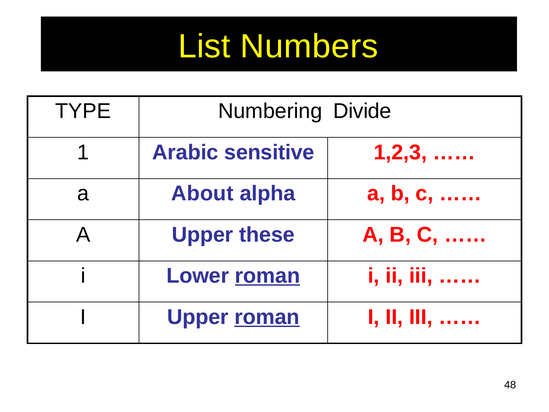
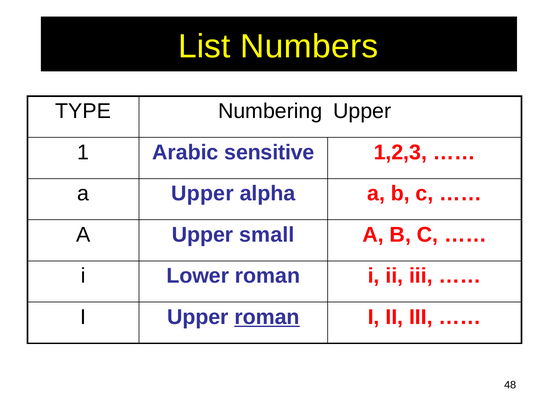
Numbering Divide: Divide -> Upper
About at (202, 193): About -> Upper
these: these -> small
roman at (268, 276) underline: present -> none
